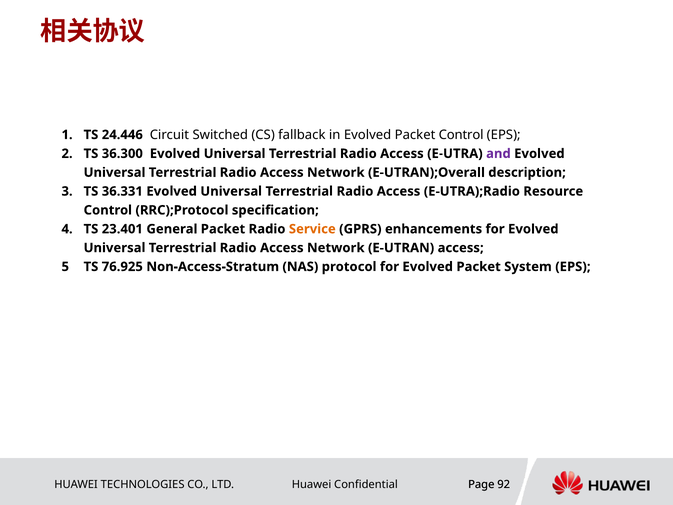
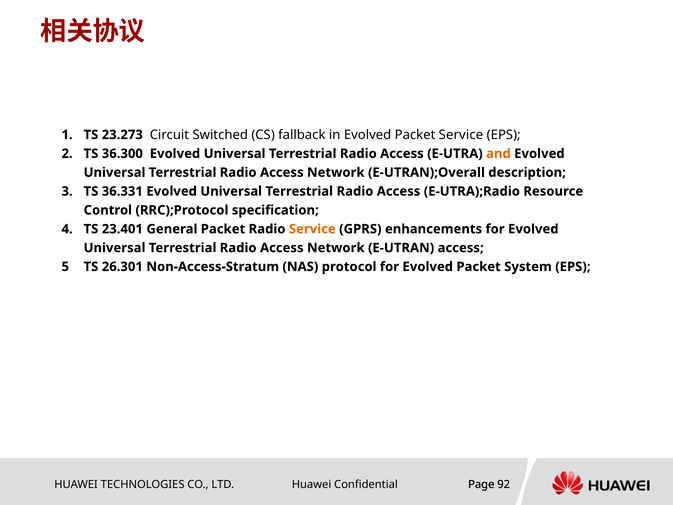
24.446: 24.446 -> 23.273
Packet Control: Control -> Service
and colour: purple -> orange
76.925: 76.925 -> 26.301
